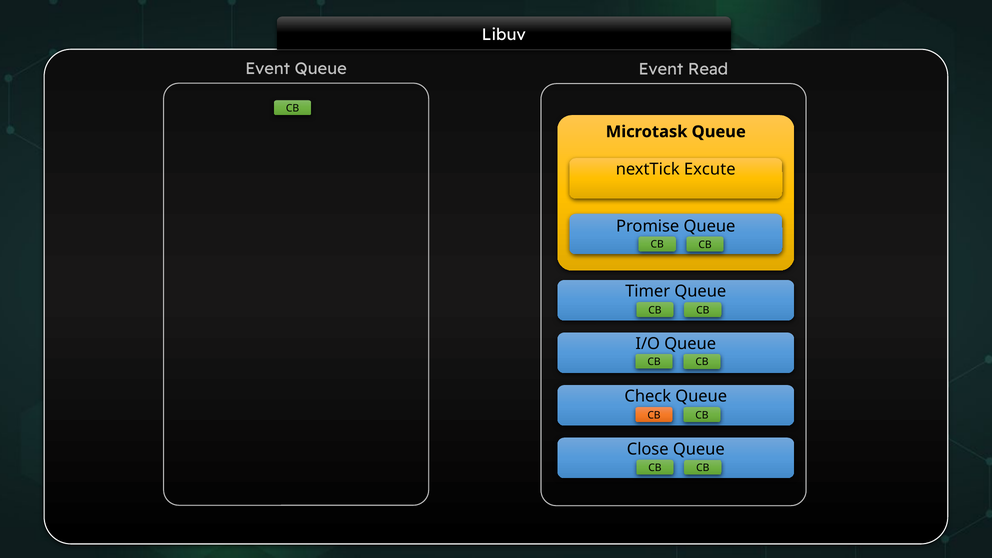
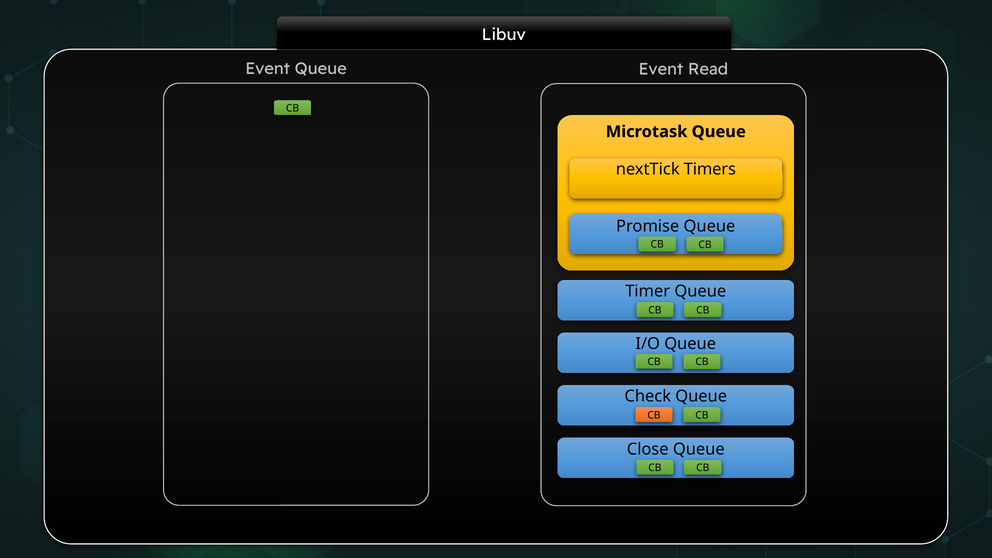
Excute: Excute -> Timers
